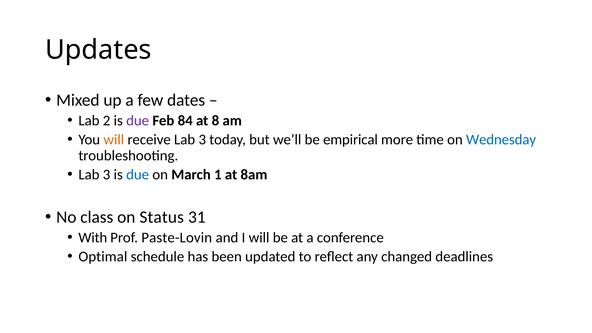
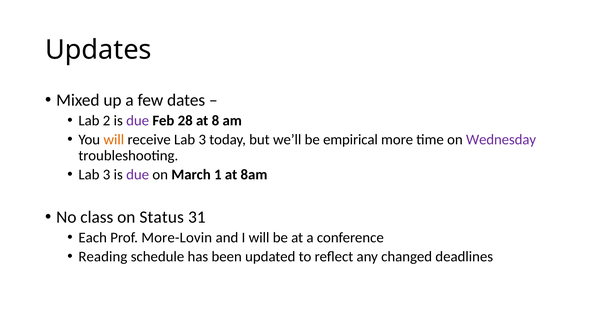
84: 84 -> 28
Wednesday colour: blue -> purple
due at (138, 175) colour: blue -> purple
With: With -> Each
Paste-Lovin: Paste-Lovin -> More-Lovin
Optimal: Optimal -> Reading
